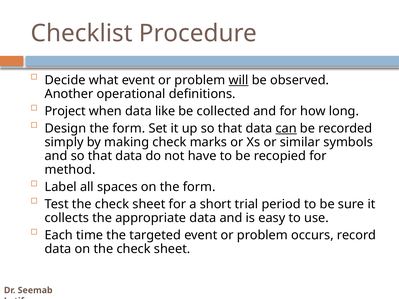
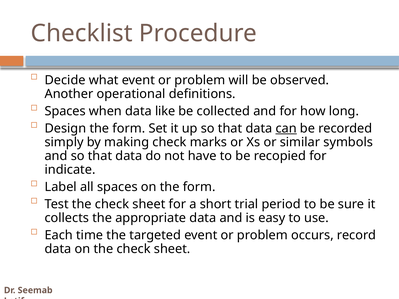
will underline: present -> none
Project at (65, 111): Project -> Spaces
method: method -> indicate
